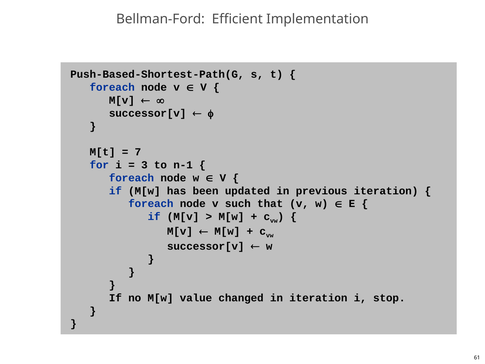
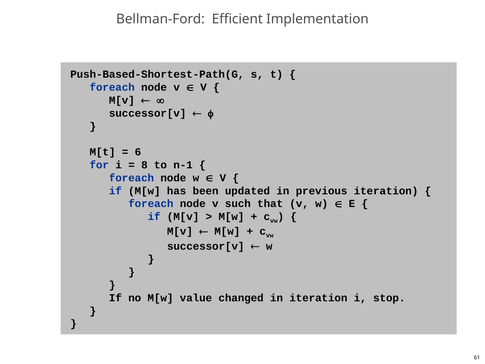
7: 7 -> 6
3: 3 -> 8
